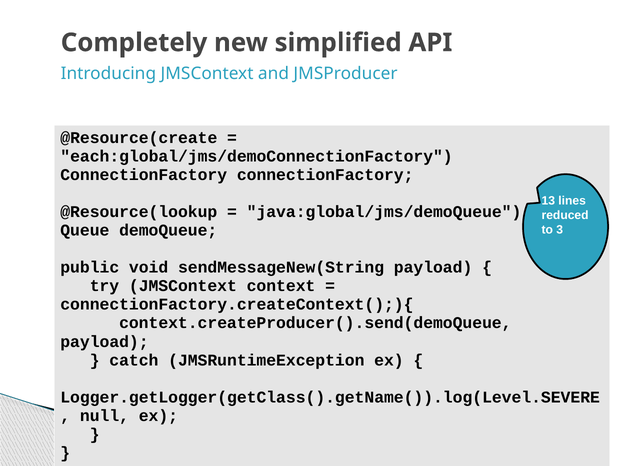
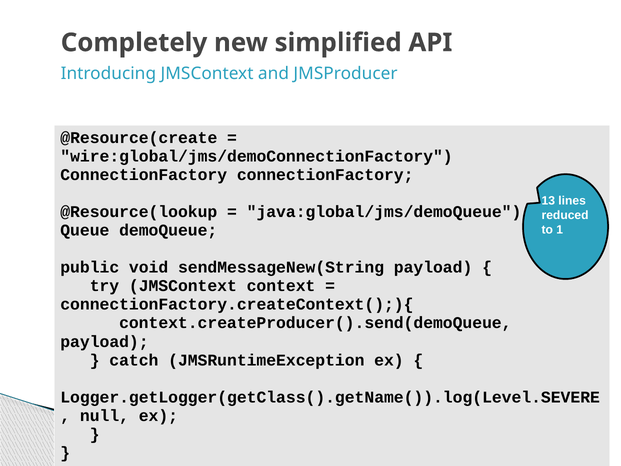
each:global/jms/demoConnectionFactory: each:global/jms/demoConnectionFactory -> wire:global/jms/demoConnectionFactory
3: 3 -> 1
